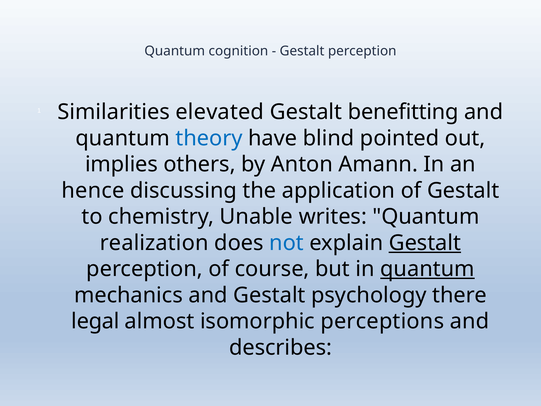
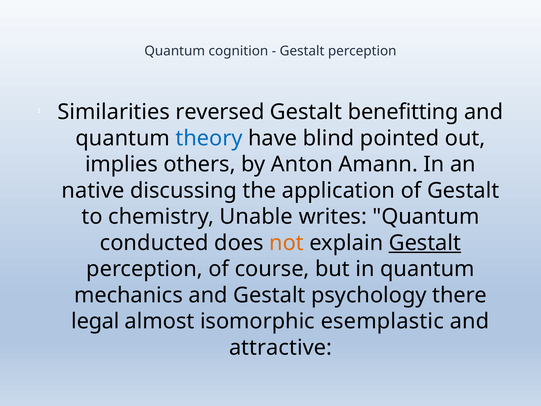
elevated: elevated -> reversed
hence: hence -> native
realization: realization -> conducted
not colour: blue -> orange
quantum at (427, 269) underline: present -> none
perceptions: perceptions -> esemplastic
describes: describes -> attractive
